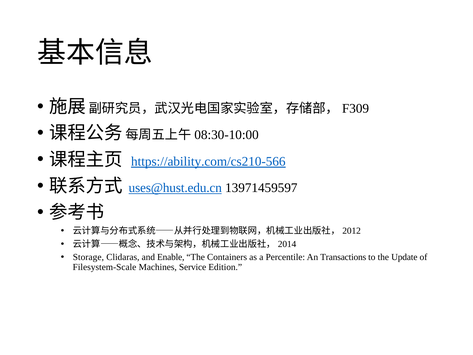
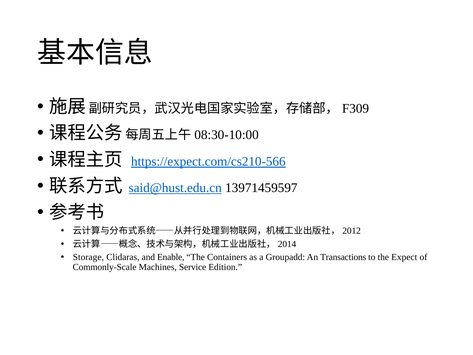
https://ability.com/cs210-566: https://ability.com/cs210-566 -> https://expect.com/cs210-566
uses@hust.edu.cn: uses@hust.edu.cn -> said@hust.edu.cn
Percentile: Percentile -> Groupadd
Update: Update -> Expect
Filesystem-Scale: Filesystem-Scale -> Commonly-Scale
